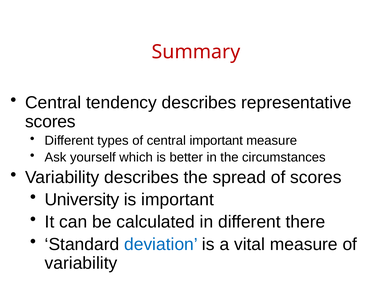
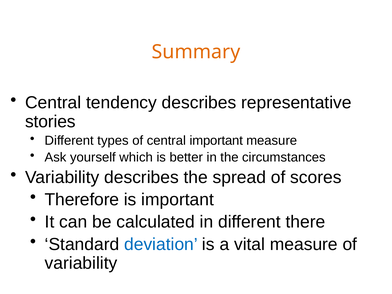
Summary colour: red -> orange
scores at (50, 122): scores -> stories
University: University -> Therefore
